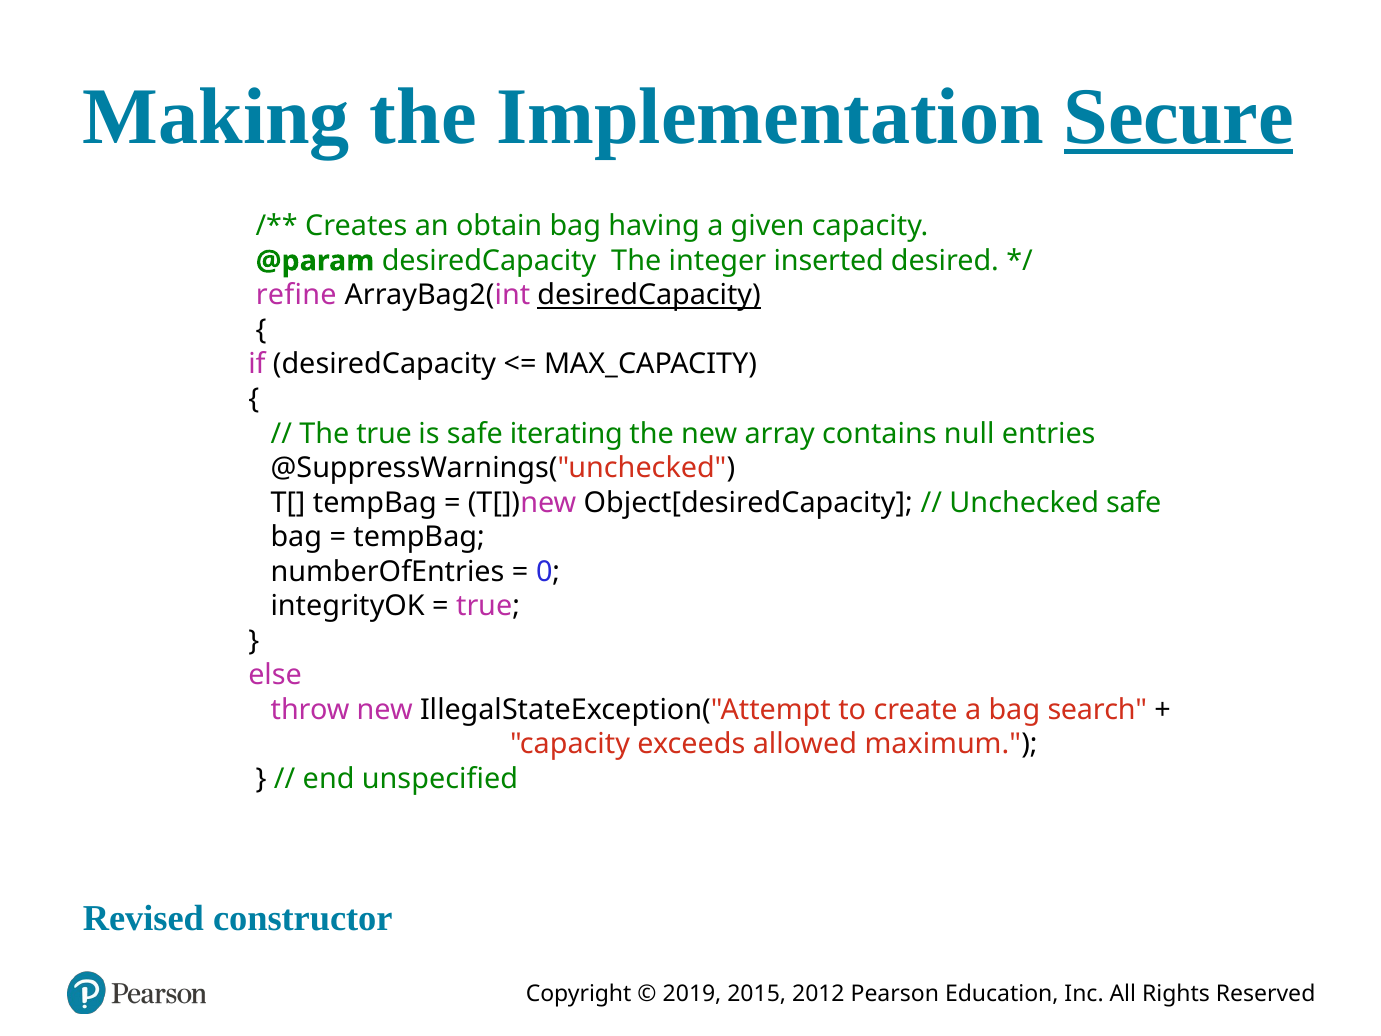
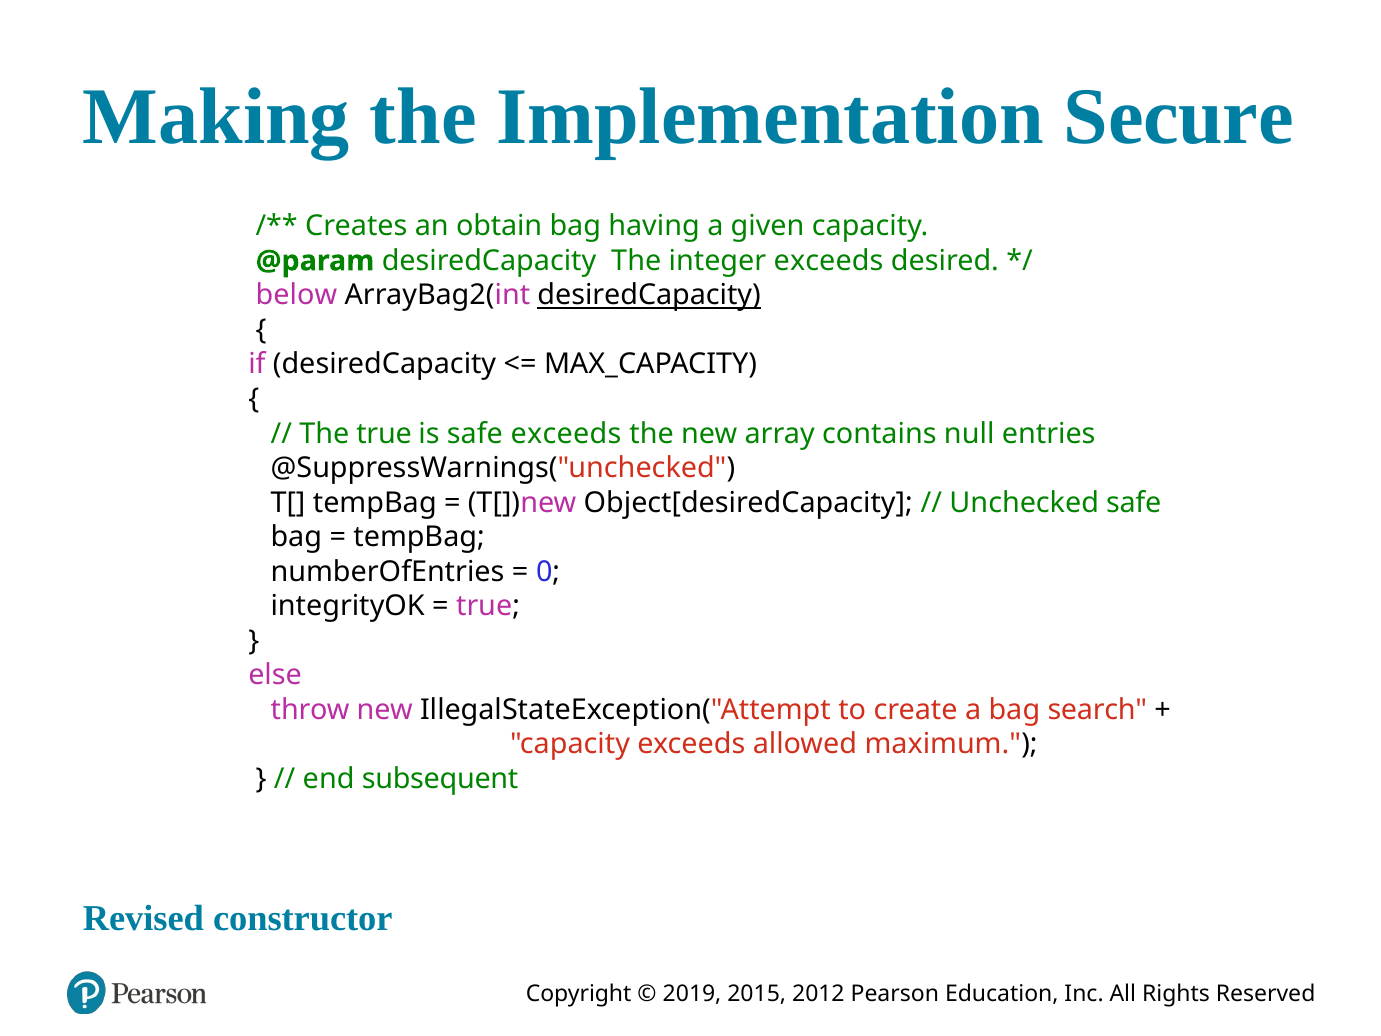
Secure underline: present -> none
integer inserted: inserted -> exceeds
refine: refine -> below
safe iterating: iterating -> exceeds
unspecified: unspecified -> subsequent
